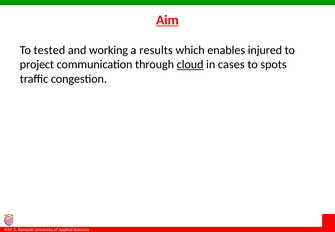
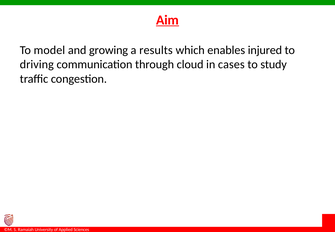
tested: tested -> model
working: working -> growing
project: project -> driving
cloud underline: present -> none
spots: spots -> study
